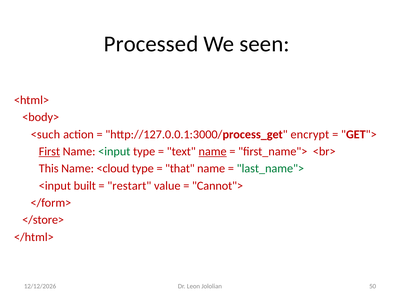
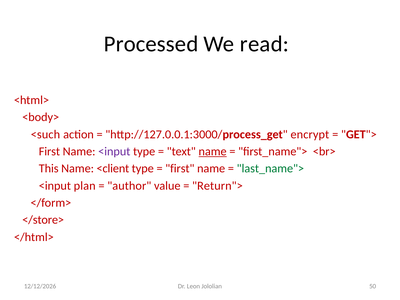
seen: seen -> read
First at (49, 151) underline: present -> none
<input at (114, 151) colour: green -> purple
<cloud: <cloud -> <client
that at (180, 169): that -> first
built: built -> plan
restart: restart -> author
Cannot">: Cannot"> -> Return">
